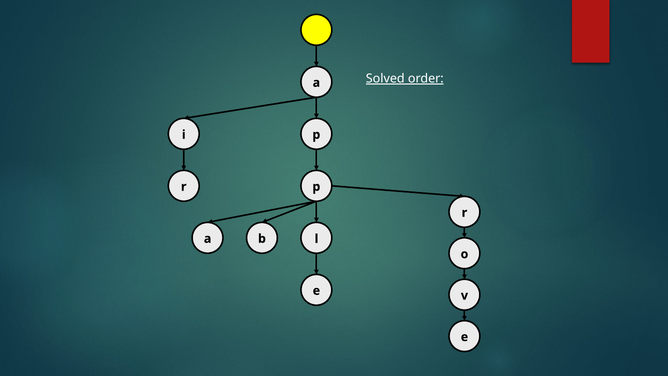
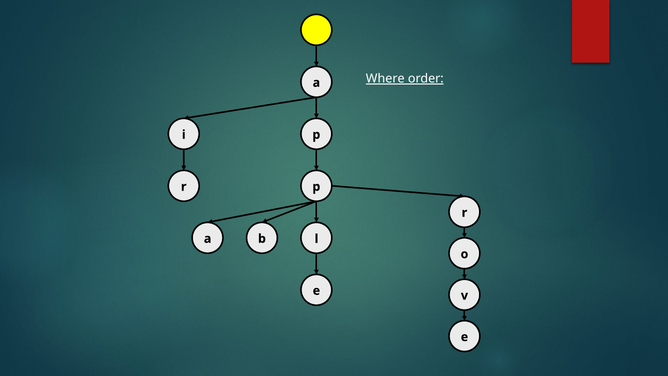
Solved: Solved -> Where
